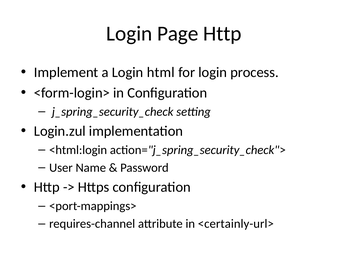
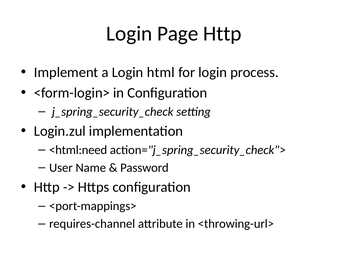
<html:login: <html:login -> <html:need
<certainly-url>: <certainly-url> -> <throwing-url>
